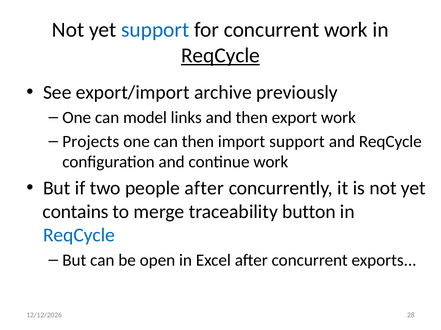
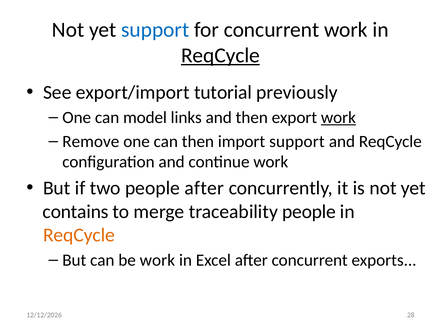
archive: archive -> tutorial
work at (338, 118) underline: none -> present
Projects: Projects -> Remove
traceability button: button -> people
ReqCycle at (79, 236) colour: blue -> orange
be open: open -> work
